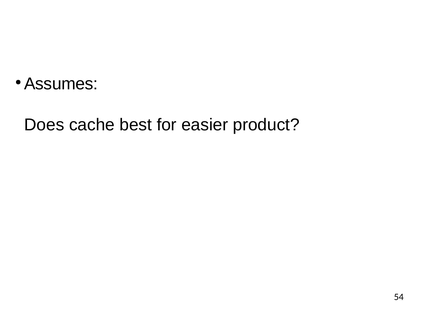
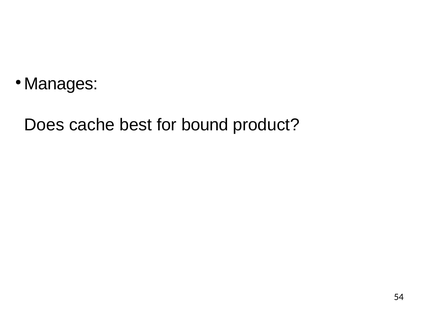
Assumes: Assumes -> Manages
easier: easier -> bound
